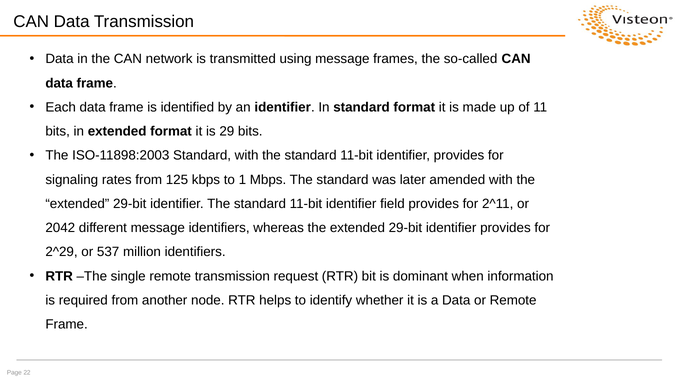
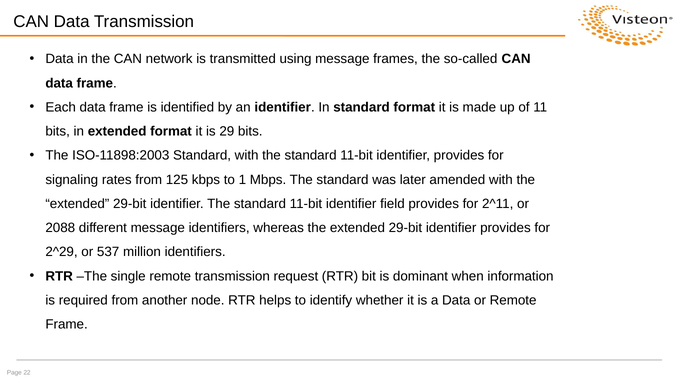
2042: 2042 -> 2088
